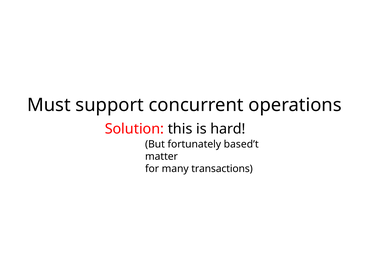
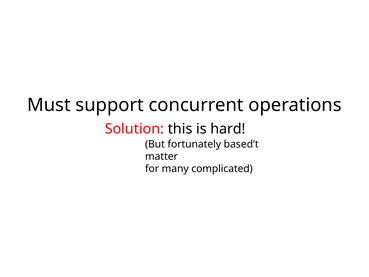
transactions: transactions -> complicated
